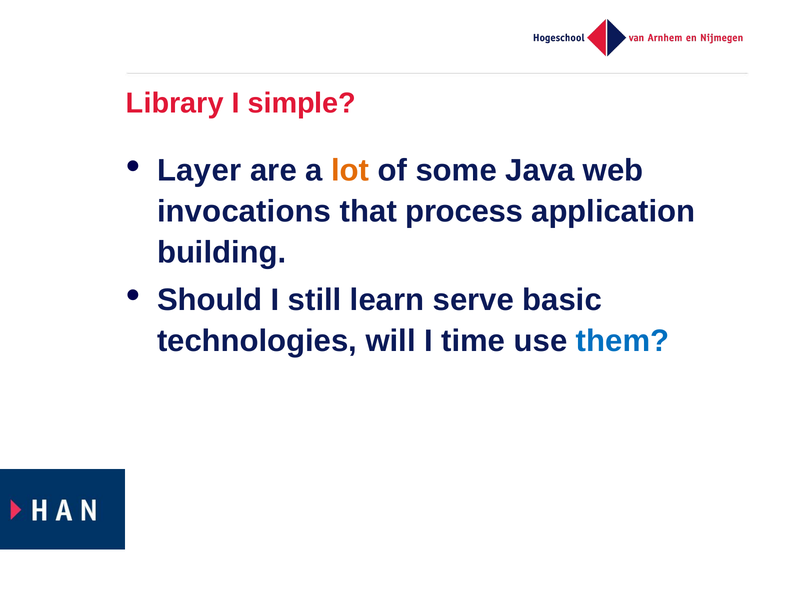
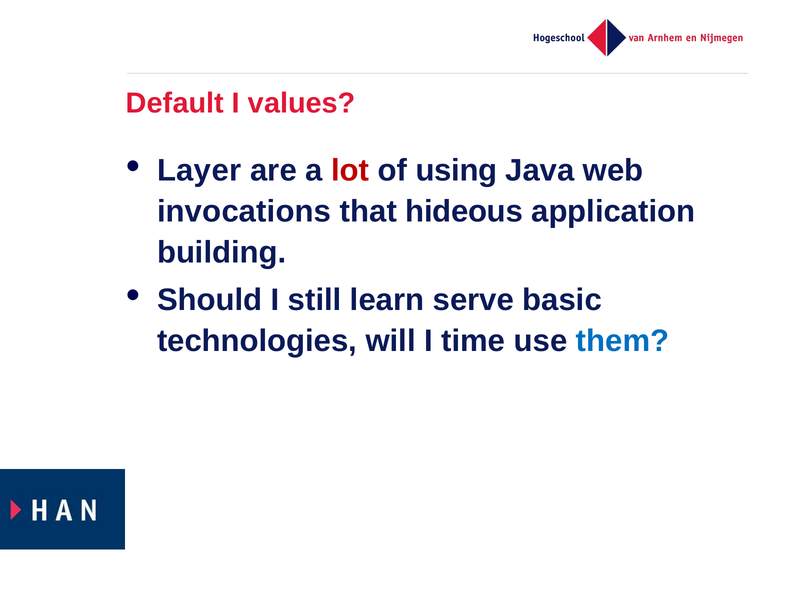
Library: Library -> Default
simple: simple -> values
lot colour: orange -> red
some: some -> using
process: process -> hideous
